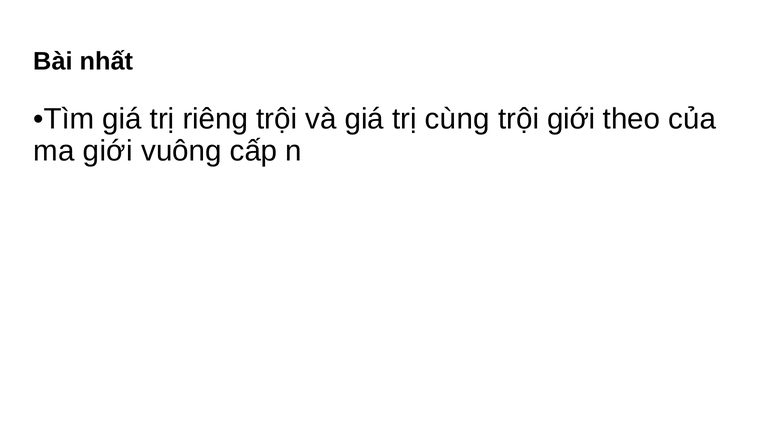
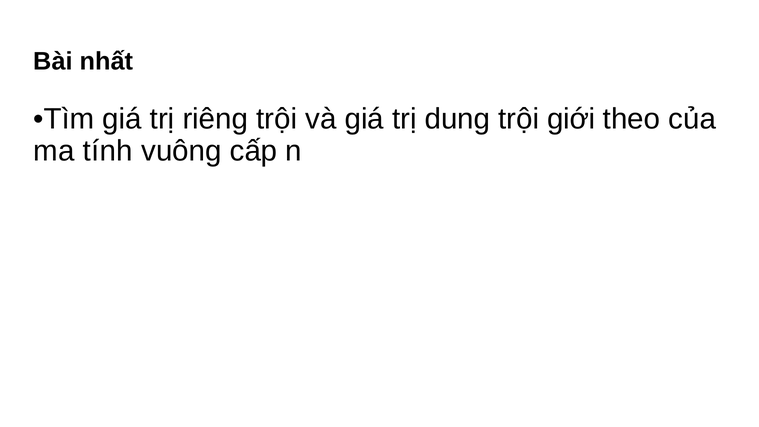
cùng: cùng -> dung
ma giới: giới -> tính
